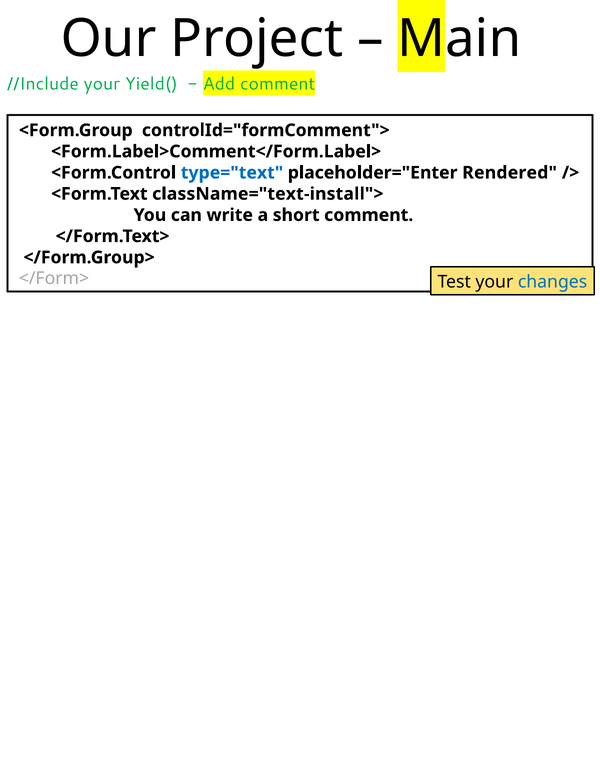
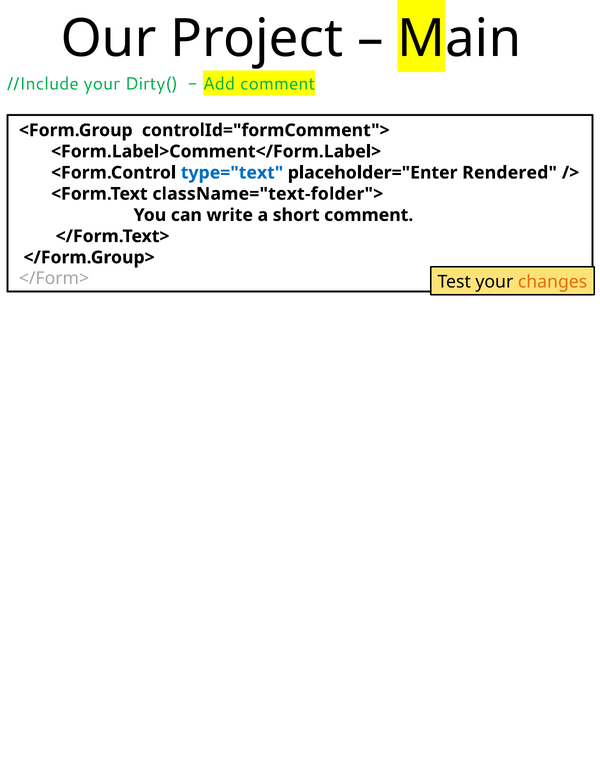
Yield(: Yield( -> Dirty(
className="text-install">: className="text-install"> -> className="text-folder">
changes colour: blue -> orange
